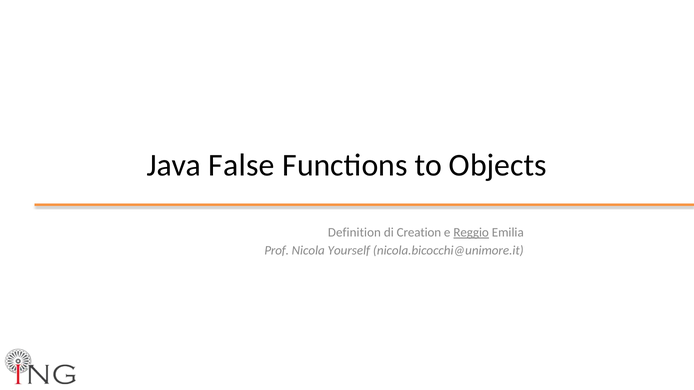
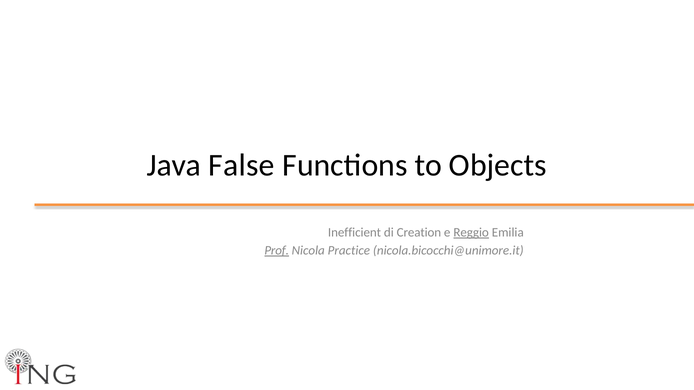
Definition: Definition -> Inefficient
Prof underline: none -> present
Yourself: Yourself -> Practice
